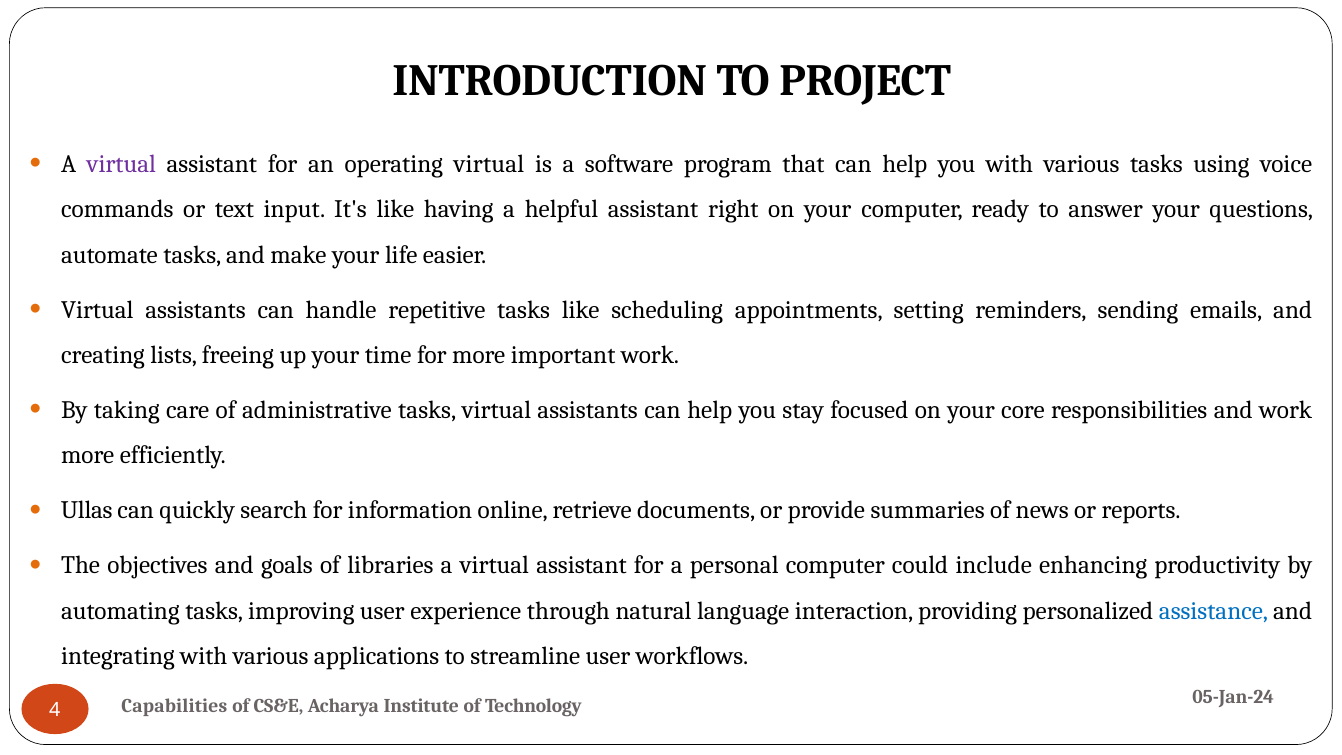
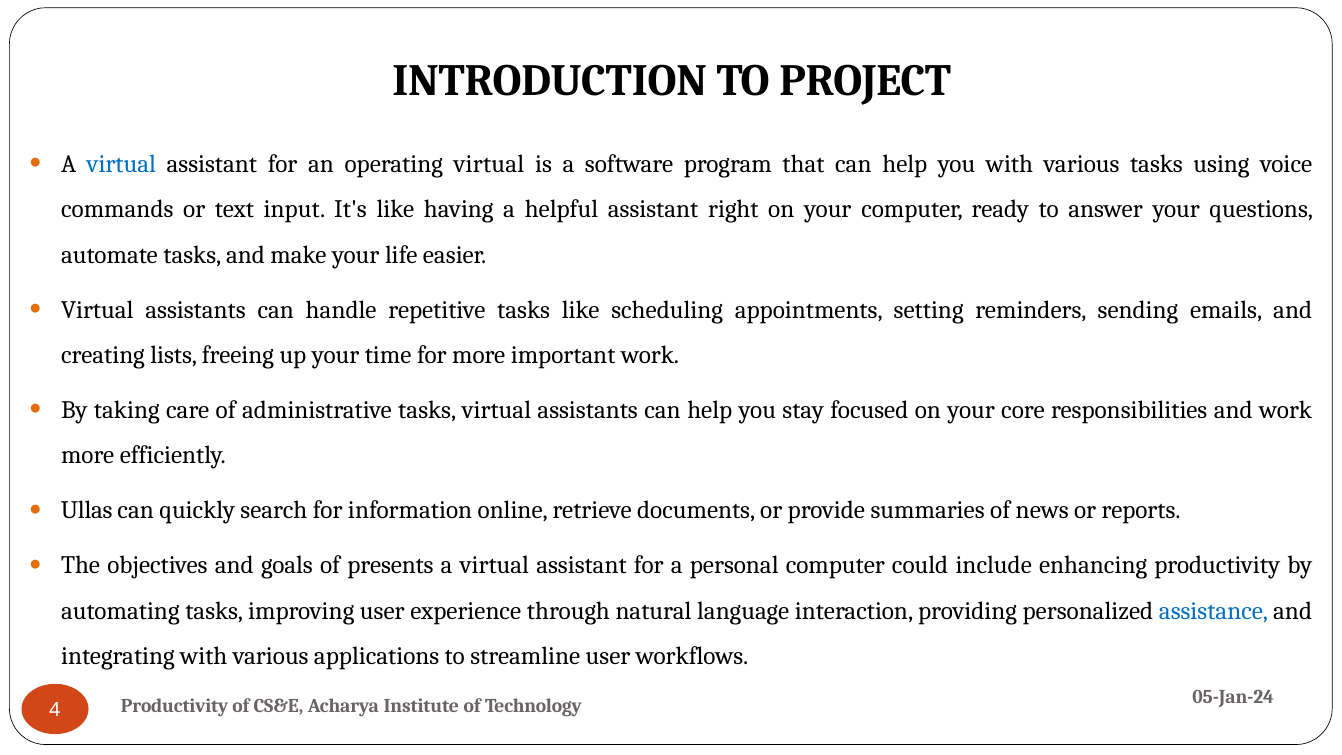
virtual at (121, 164) colour: purple -> blue
libraries: libraries -> presents
Capabilities at (174, 706): Capabilities -> Productivity
